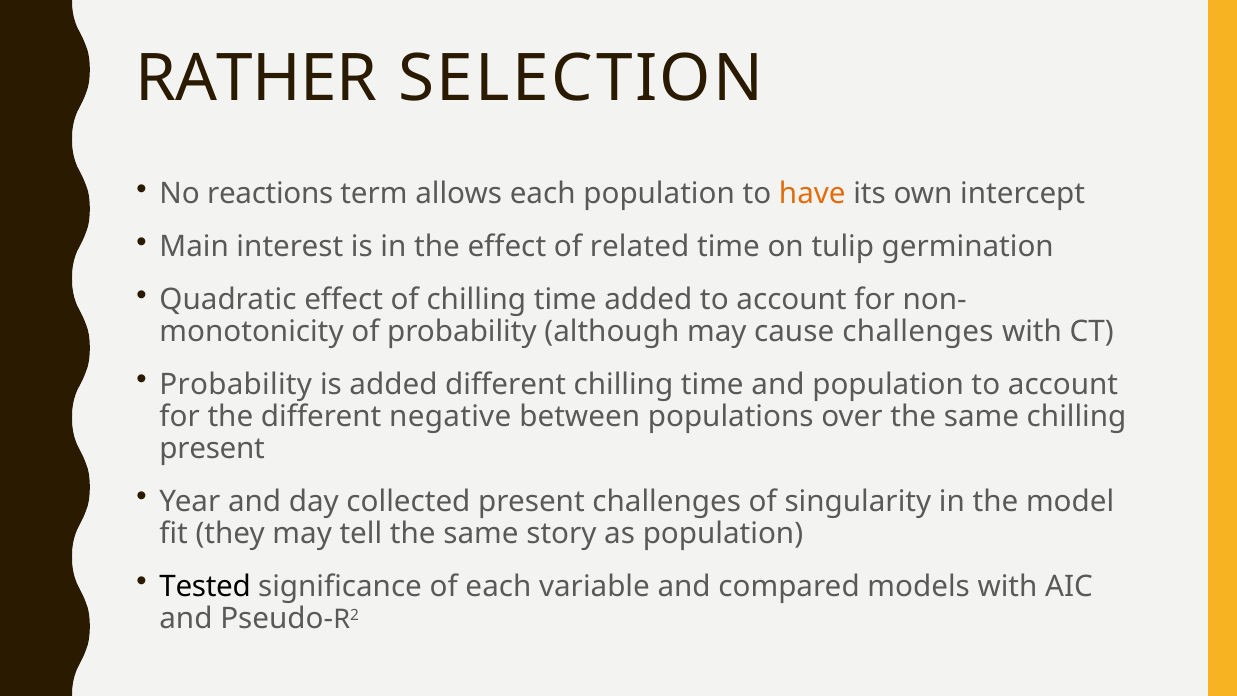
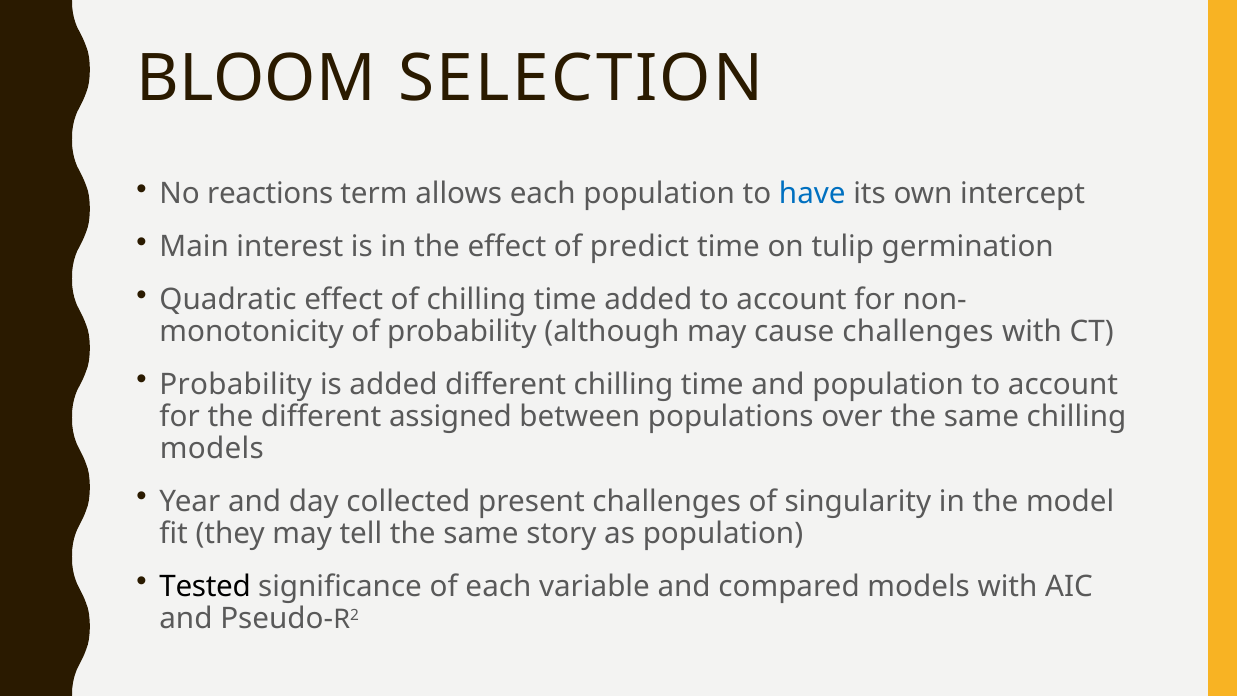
RATHER: RATHER -> BLOOM
have colour: orange -> blue
related: related -> predict
negative: negative -> assigned
present at (212, 448): present -> models
